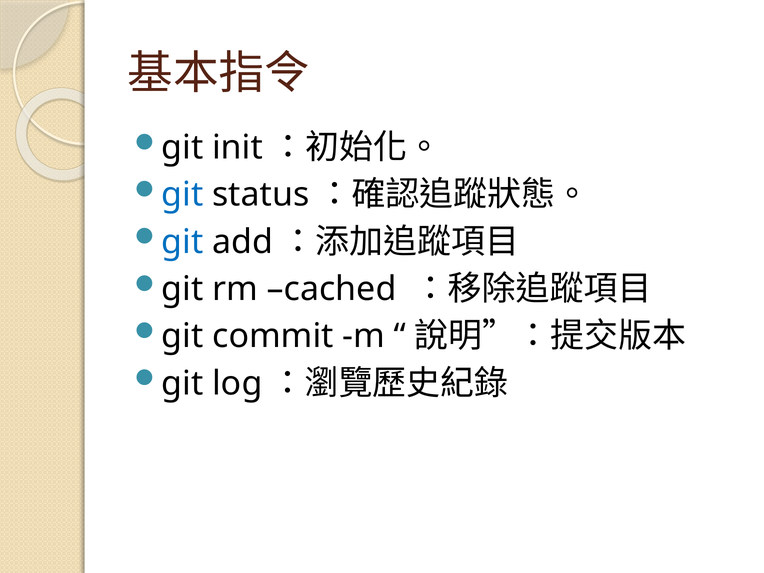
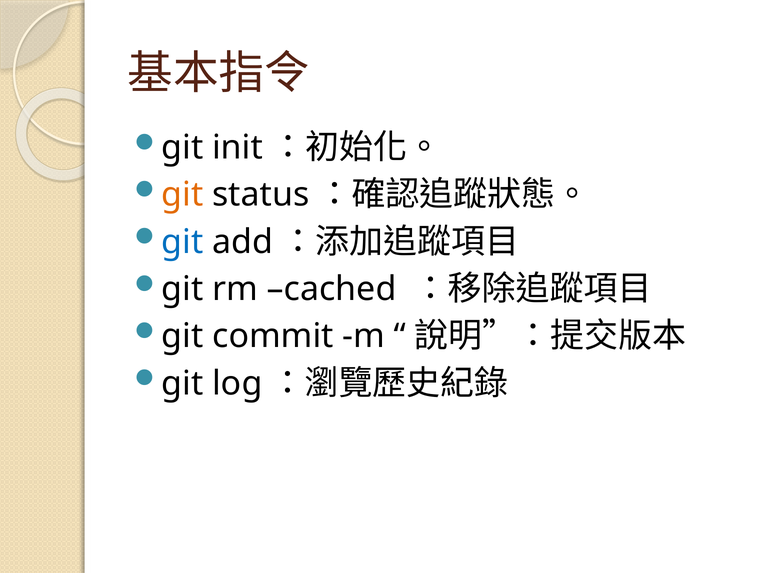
git at (182, 195) colour: blue -> orange
